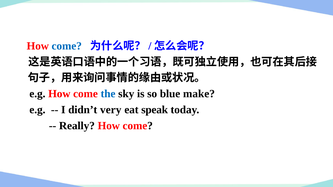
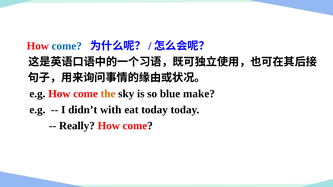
the colour: blue -> orange
very: very -> with
eat speak: speak -> today
